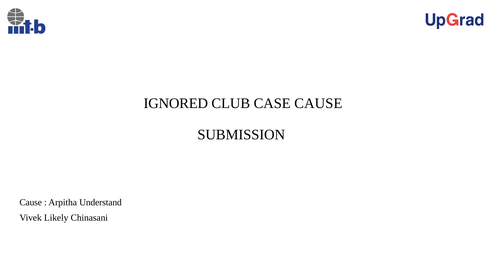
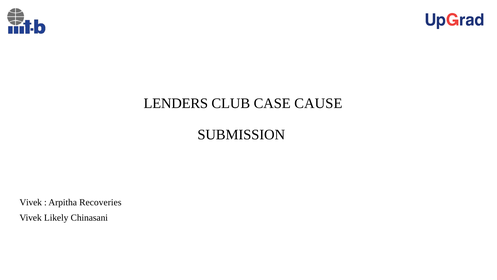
IGNORED: IGNORED -> LENDERS
Cause at (31, 202): Cause -> Vivek
Understand: Understand -> Recoveries
